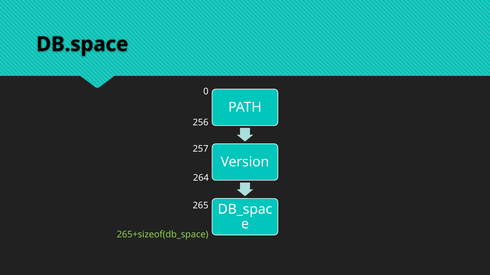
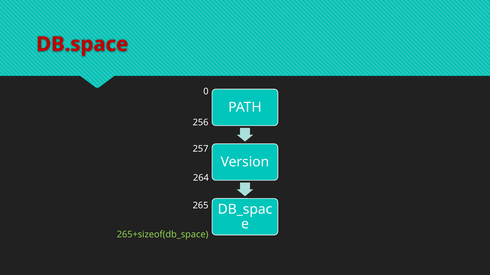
DB.space colour: black -> red
